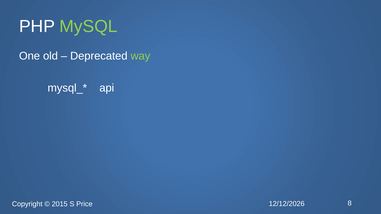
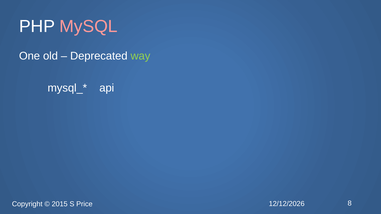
MySQL colour: light green -> pink
